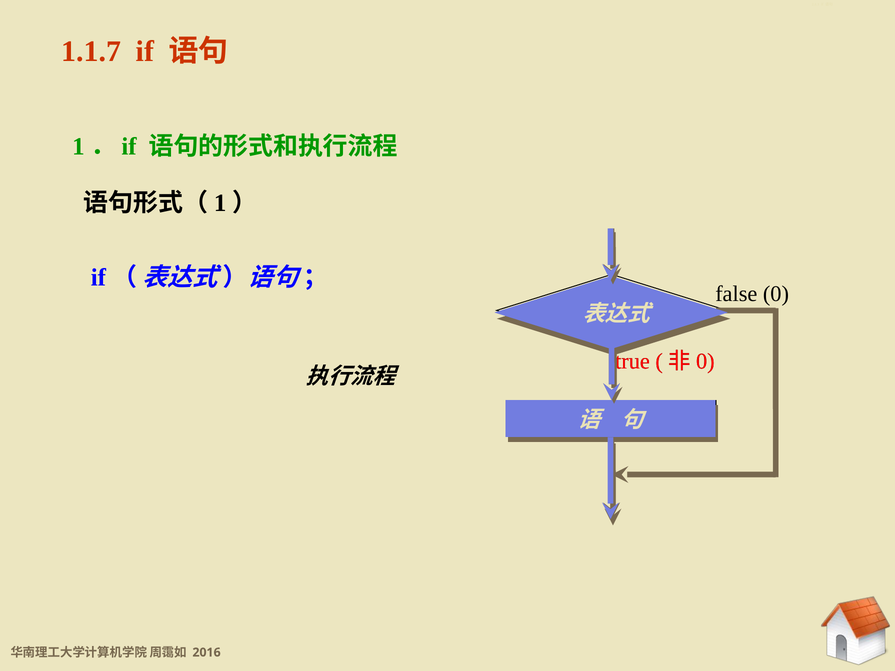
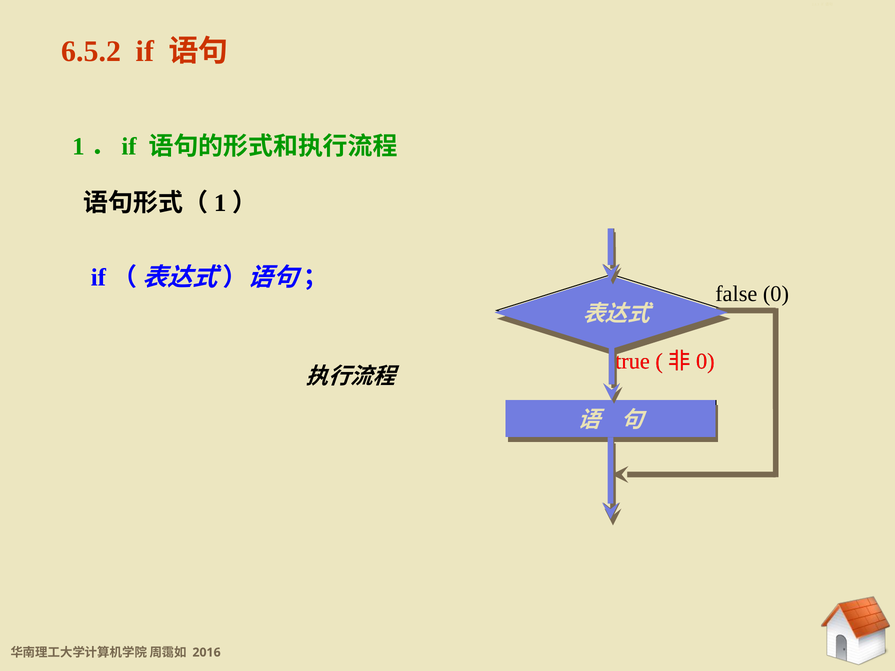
1.1.7: 1.1.7 -> 6.5.2
